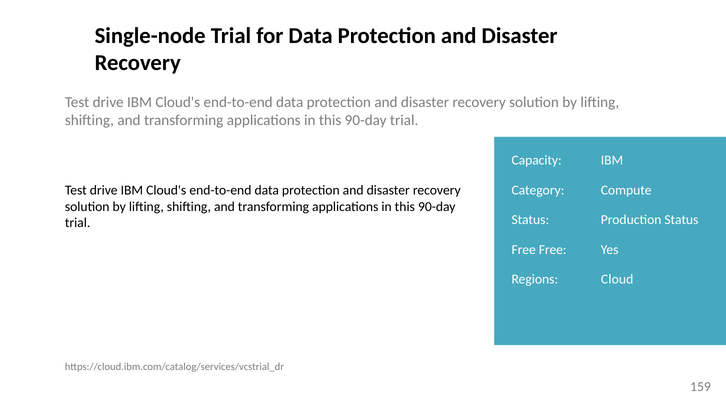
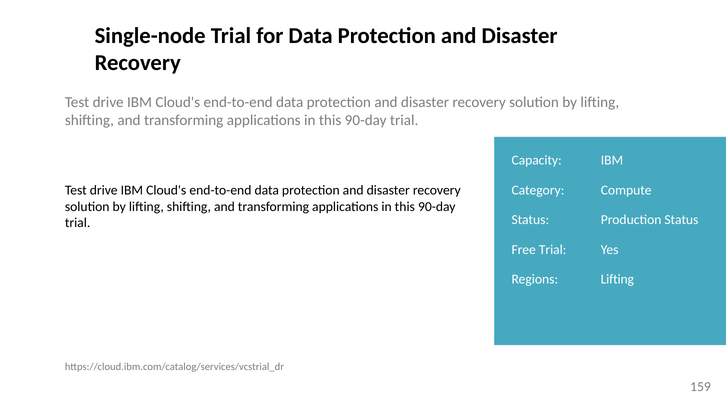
Free Free: Free -> Trial
Regions Cloud: Cloud -> Lifting
